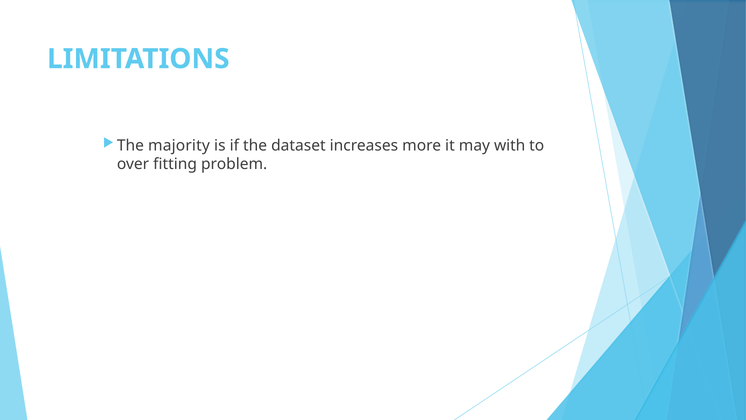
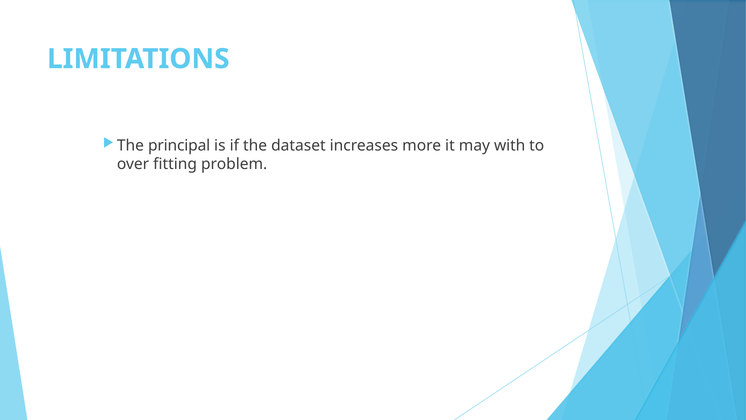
majority: majority -> principal
